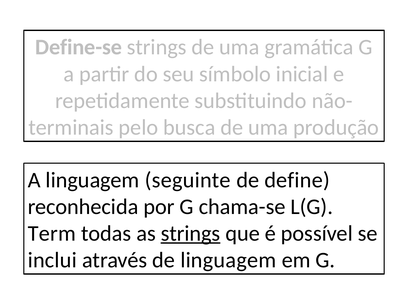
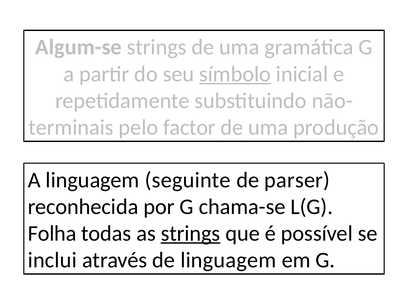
Define-se: Define-se -> Algum-se
símbolo underline: none -> present
busca: busca -> factor
define: define -> parser
Term: Term -> Folha
